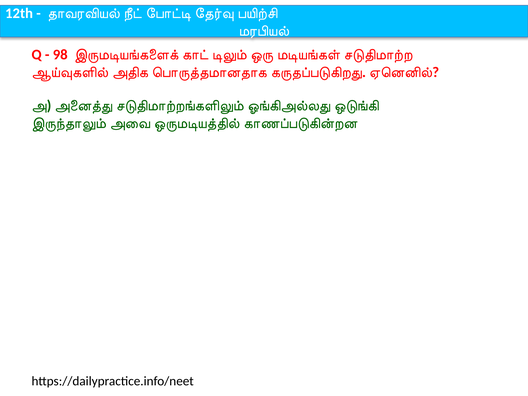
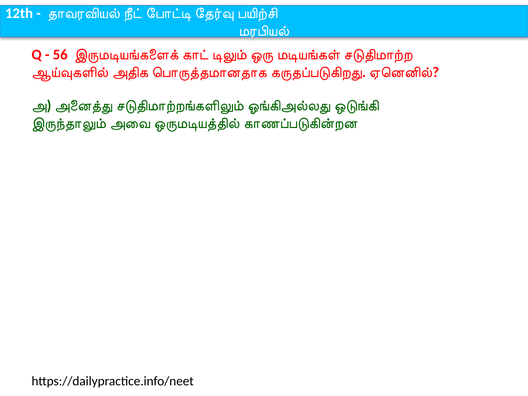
98: 98 -> 56
